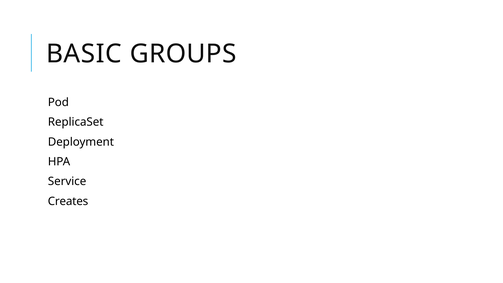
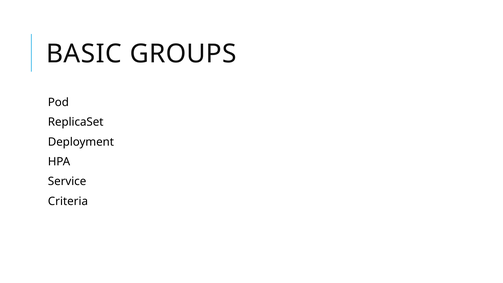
Creates: Creates -> Criteria
